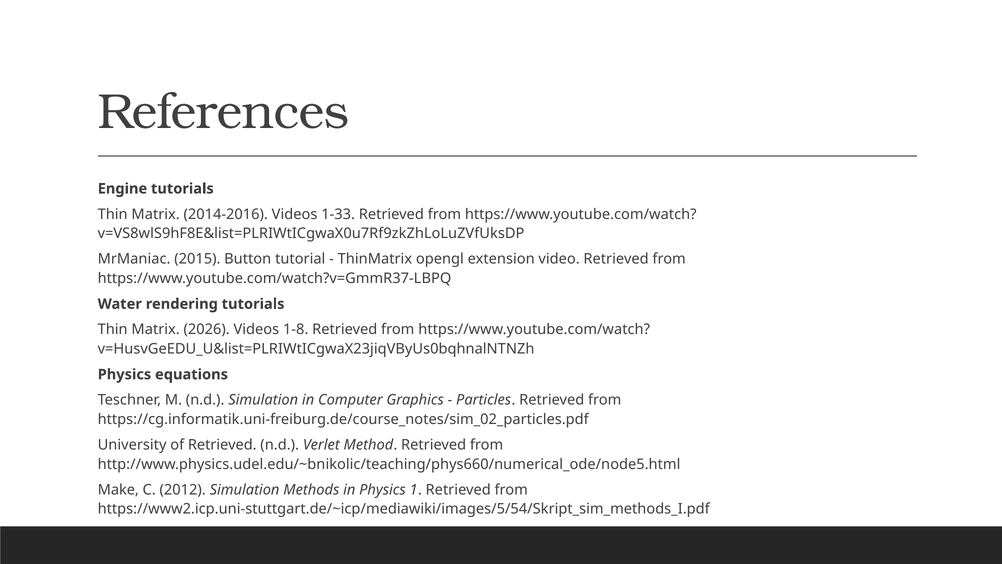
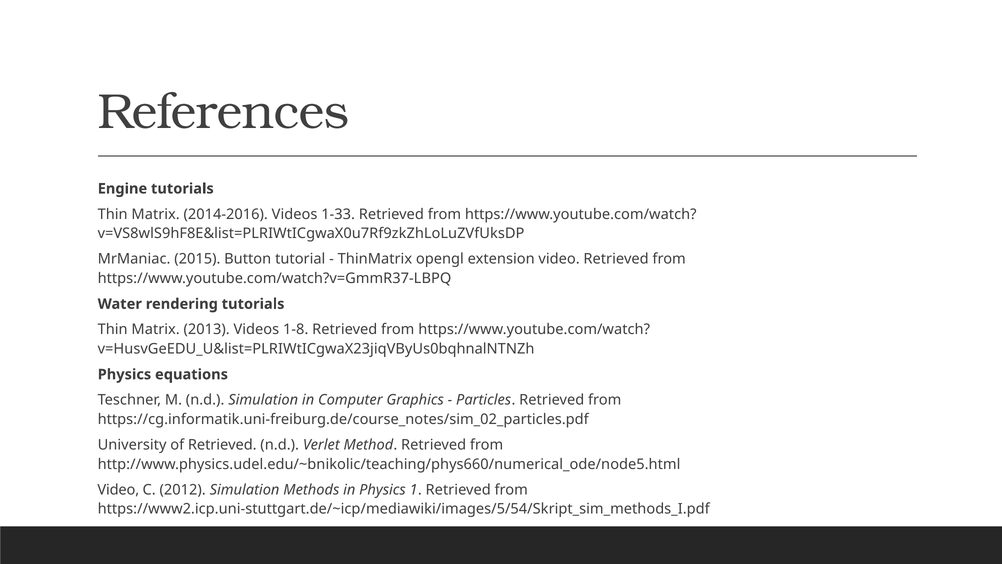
2026: 2026 -> 2013
Make at (118, 490): Make -> Video
